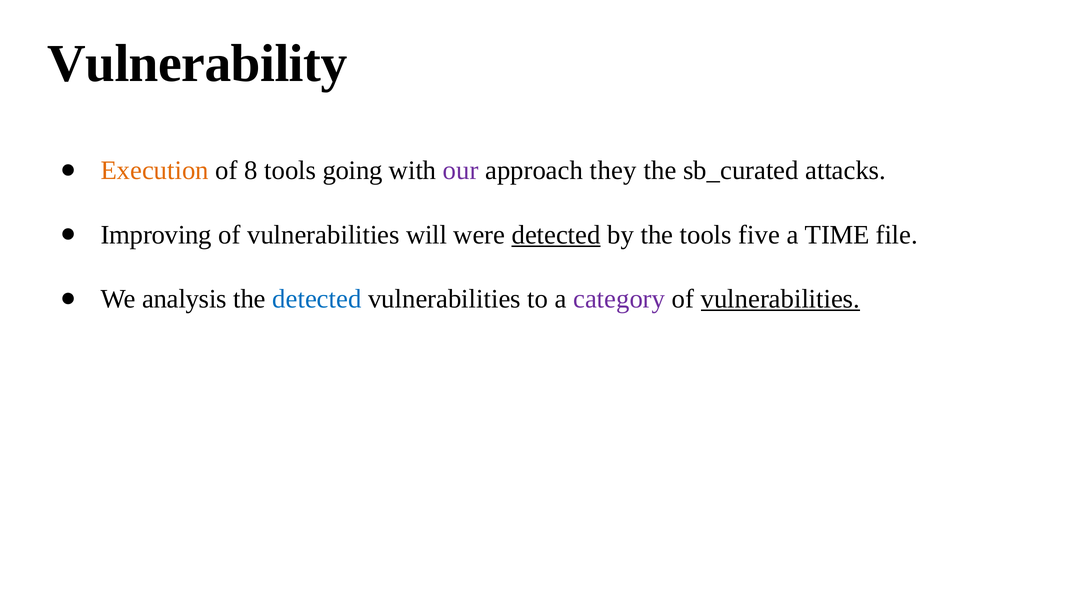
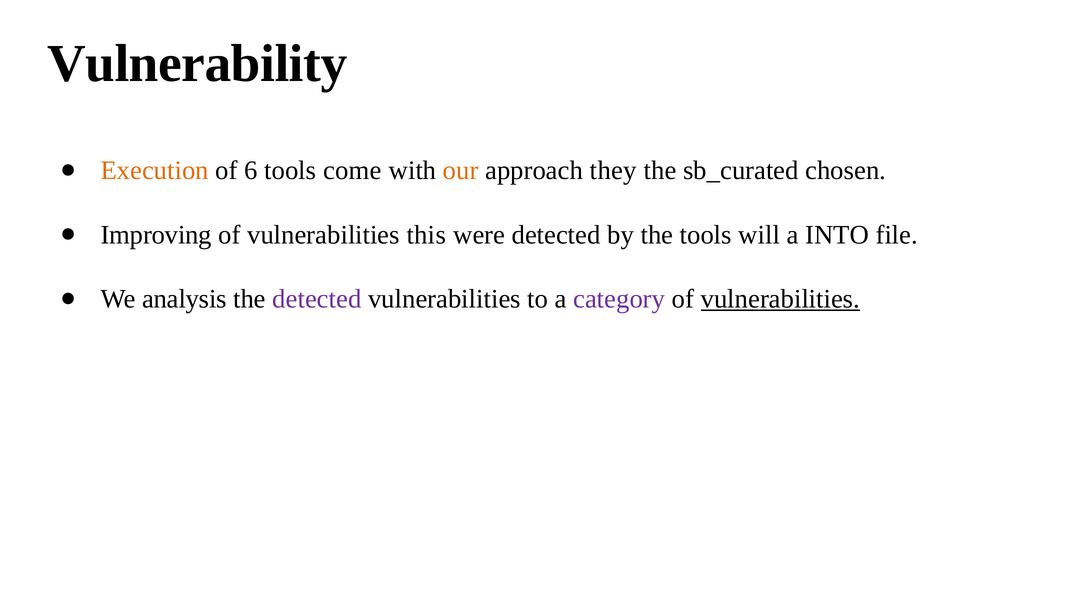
8: 8 -> 6
going: going -> come
our colour: purple -> orange
attacks: attacks -> chosen
will: will -> this
detected at (556, 235) underline: present -> none
five: five -> will
TIME: TIME -> INTO
detected at (317, 299) colour: blue -> purple
